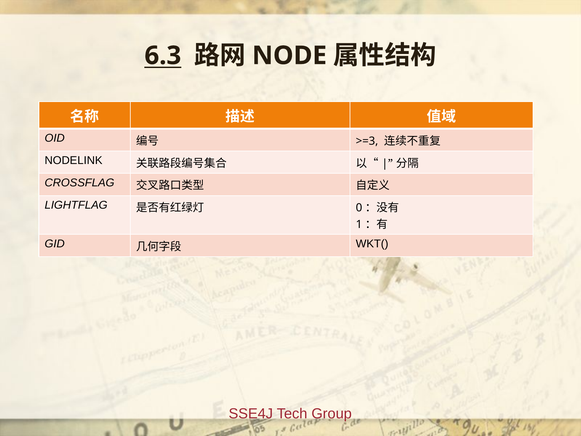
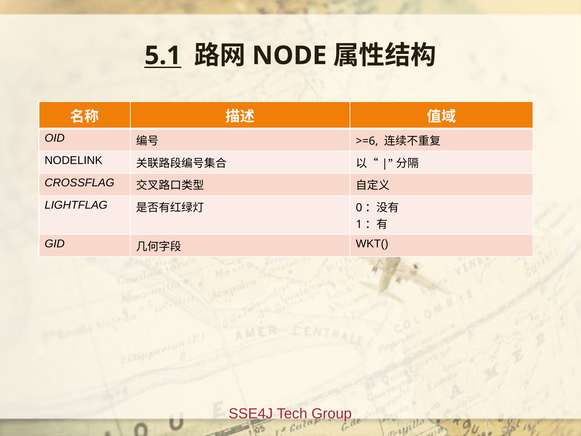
6.3: 6.3 -> 5.1
>=3: >=3 -> >=6
